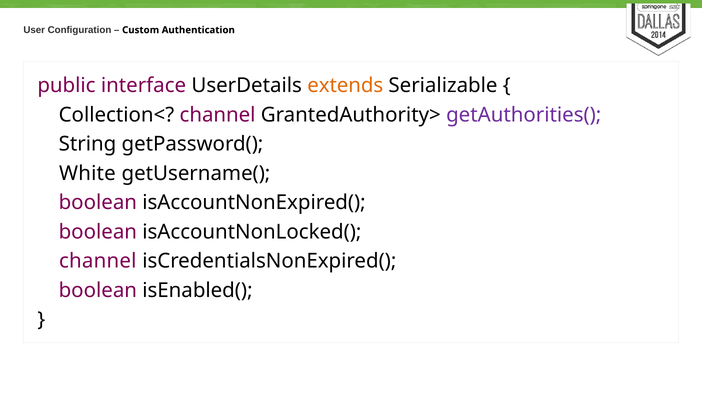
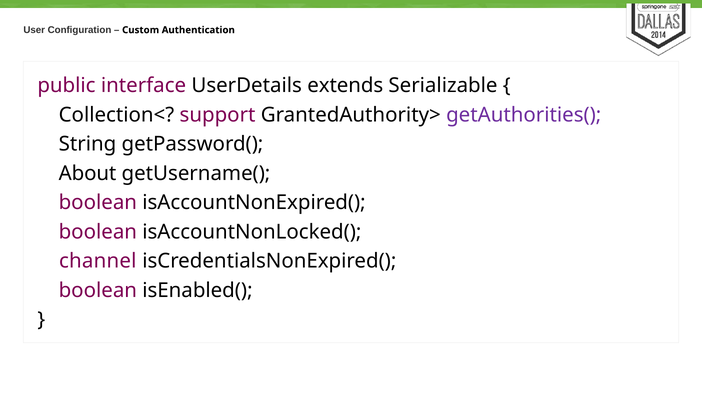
extends colour: orange -> black
Collection< channel: channel -> support
White: White -> About
